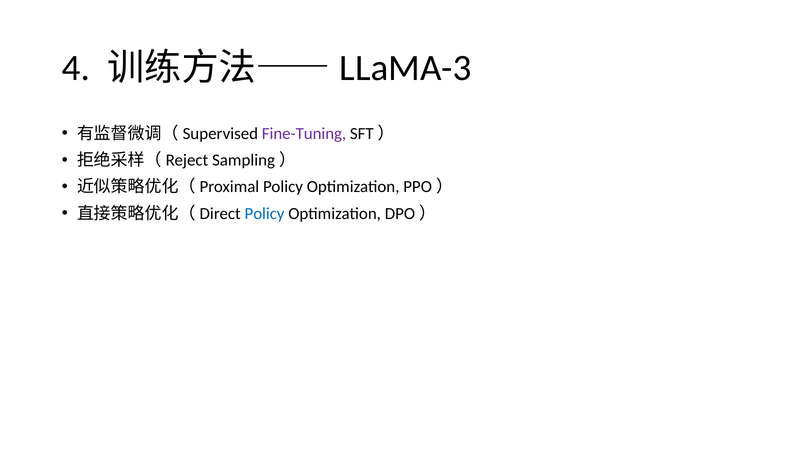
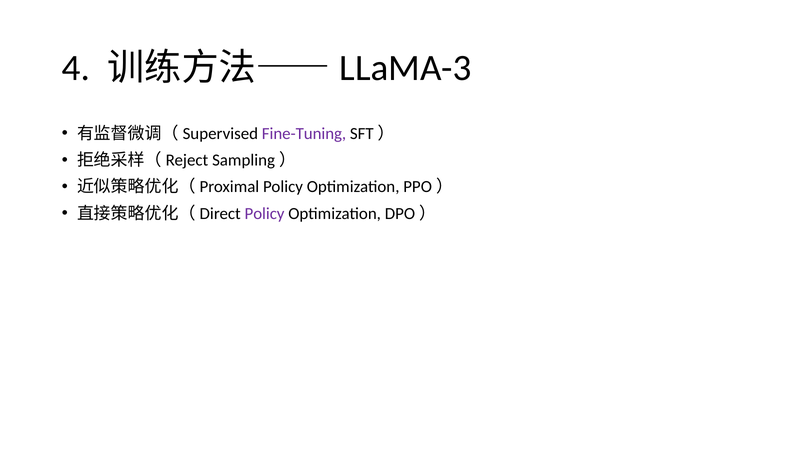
Policy at (265, 214) colour: blue -> purple
